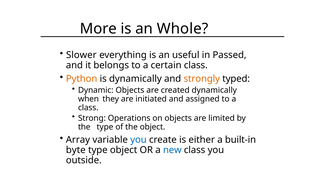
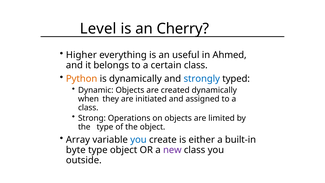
More: More -> Level
Whole: Whole -> Cherry
Slower: Slower -> Higher
Passed: Passed -> Ahmed
strongly colour: orange -> blue
new colour: blue -> purple
